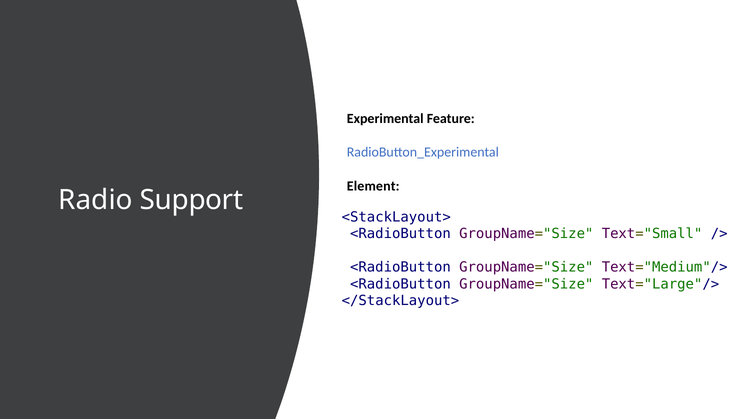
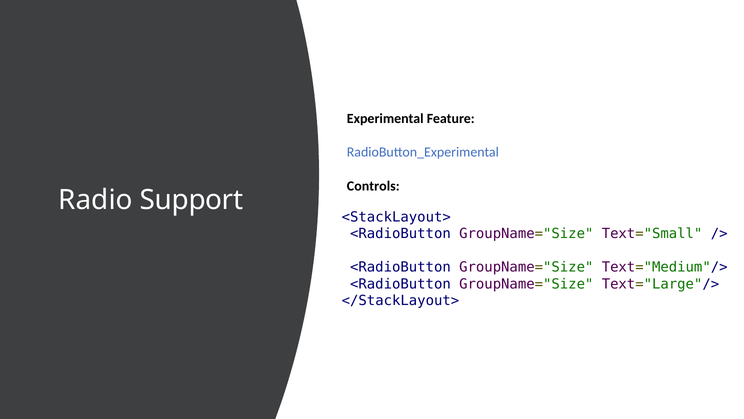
Element: Element -> Controls
